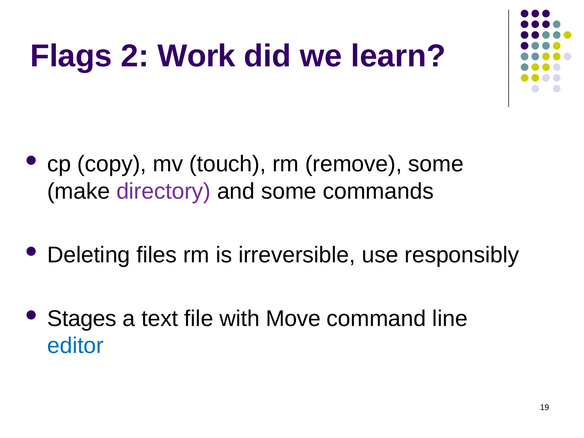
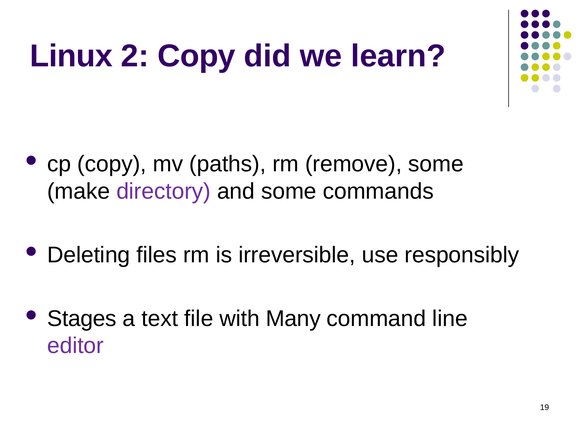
Flags: Flags -> Linux
2 Work: Work -> Copy
touch: touch -> paths
Move: Move -> Many
editor colour: blue -> purple
